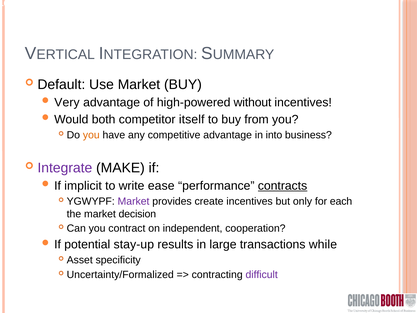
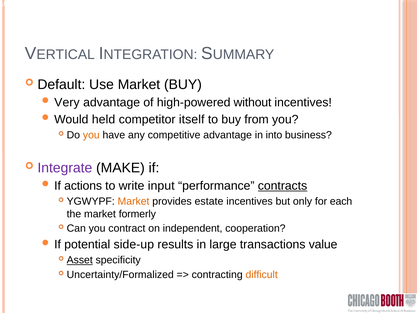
both: both -> held
implicit: implicit -> actions
ease: ease -> input
Market at (134, 201) colour: purple -> orange
create: create -> estate
decision: decision -> formerly
stay-up: stay-up -> side-up
while: while -> value
Asset underline: none -> present
difficult colour: purple -> orange
